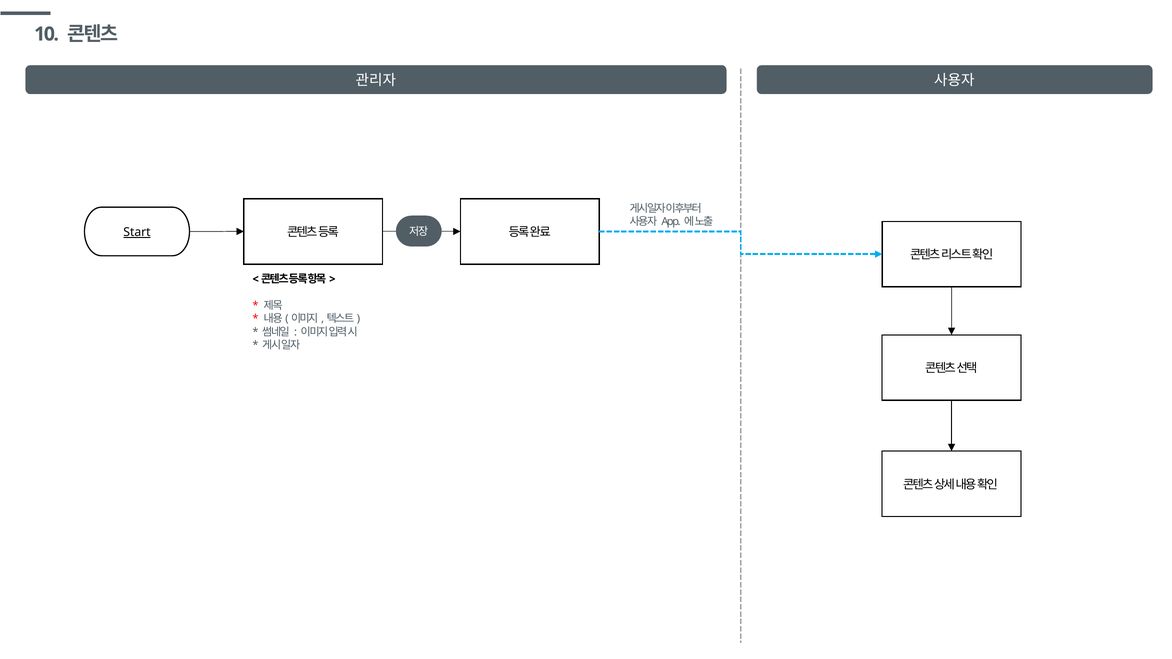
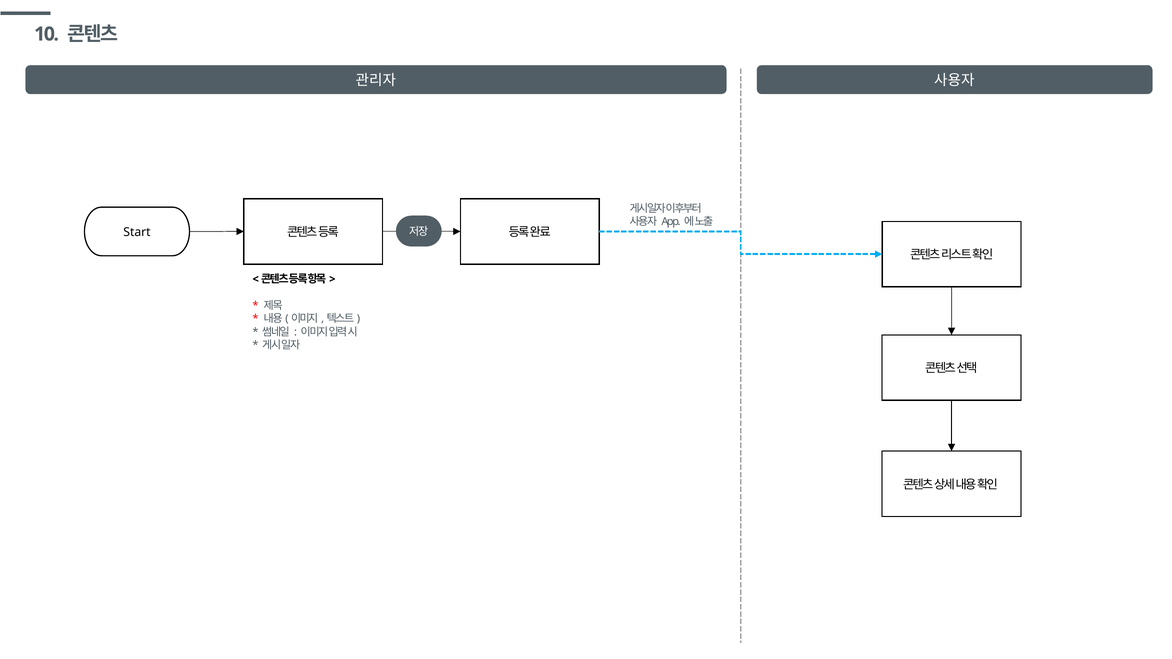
Start underline: present -> none
